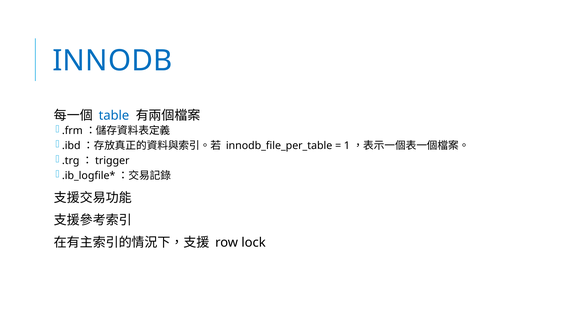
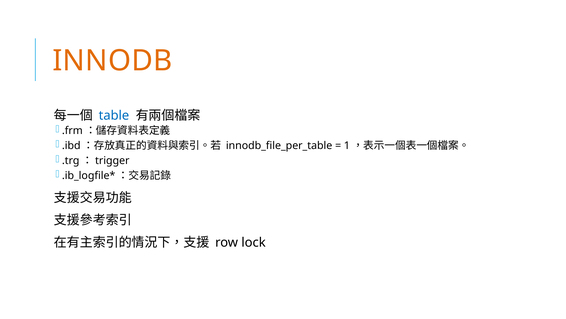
INNODB colour: blue -> orange
